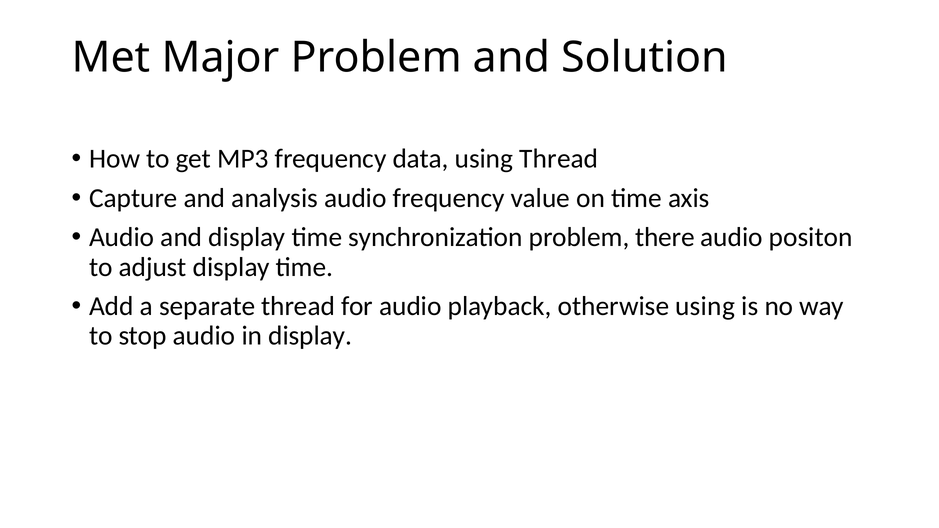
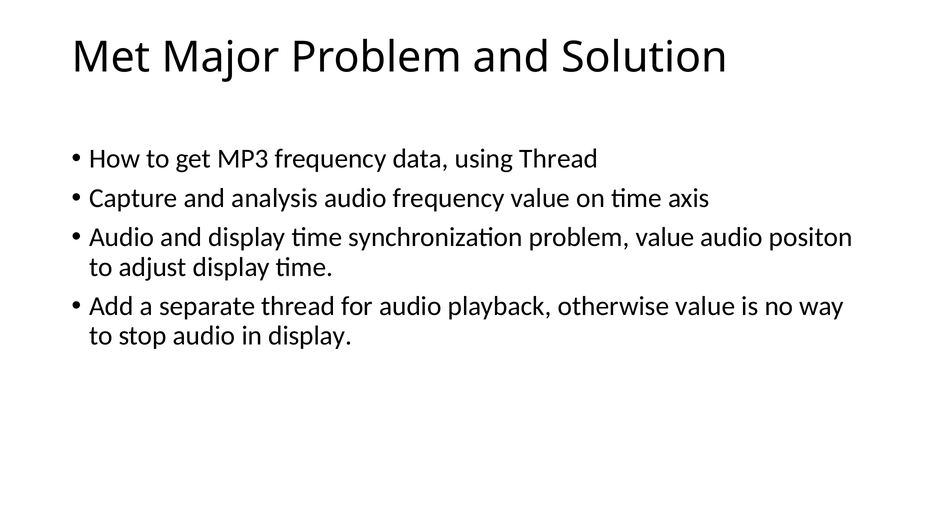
problem there: there -> value
otherwise using: using -> value
